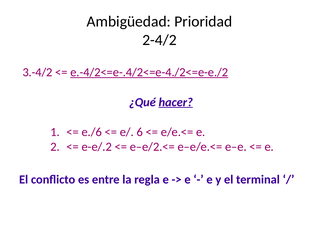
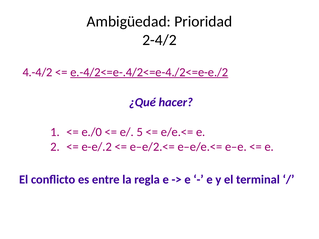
3.-4/2: 3.-4/2 -> 4.-4/2
hacer underline: present -> none
e./6: e./6 -> e./0
6: 6 -> 5
